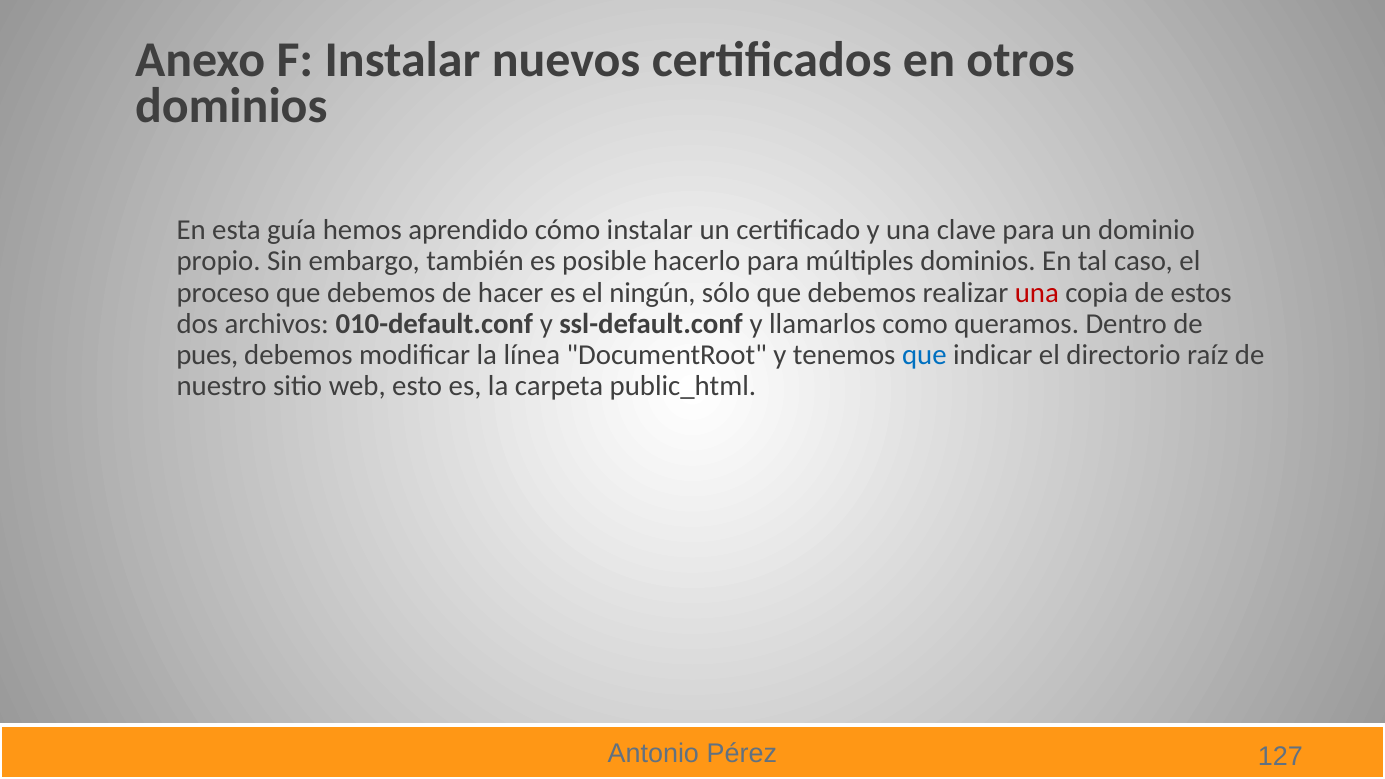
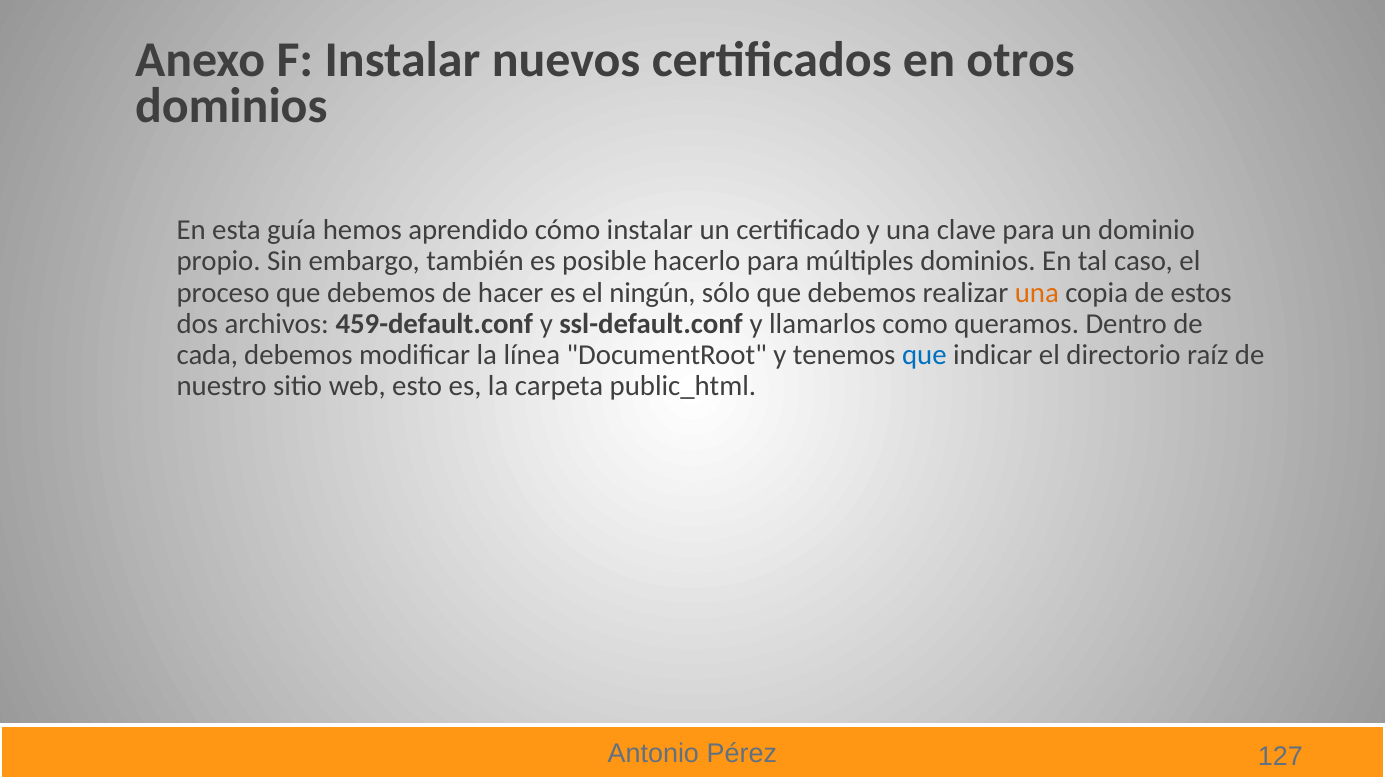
una at (1037, 293) colour: red -> orange
010-default.conf: 010-default.conf -> 459-default.conf
pues: pues -> cada
